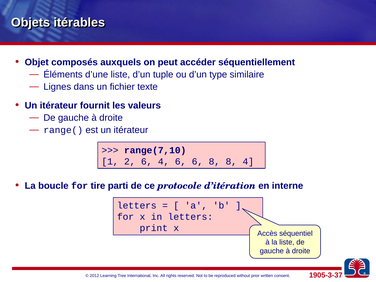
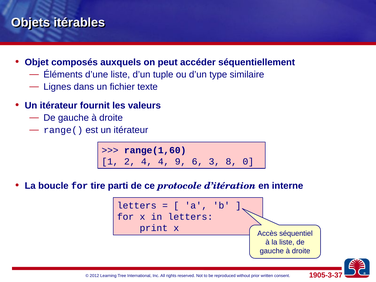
range(7,10: range(7,10 -> range(1,60
2 6: 6 -> 4
4 6: 6 -> 9
6 8: 8 -> 3
8 4: 4 -> 0
